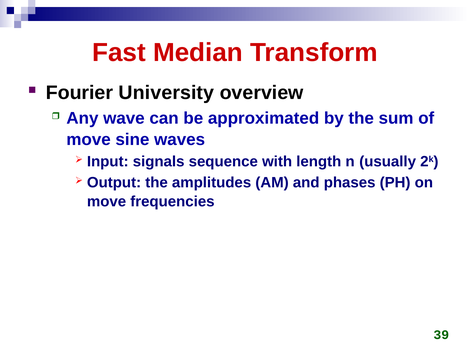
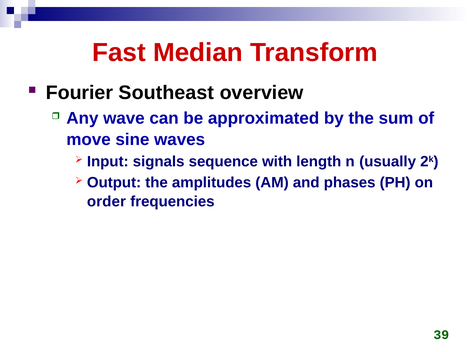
University: University -> Southeast
move at (107, 202): move -> order
